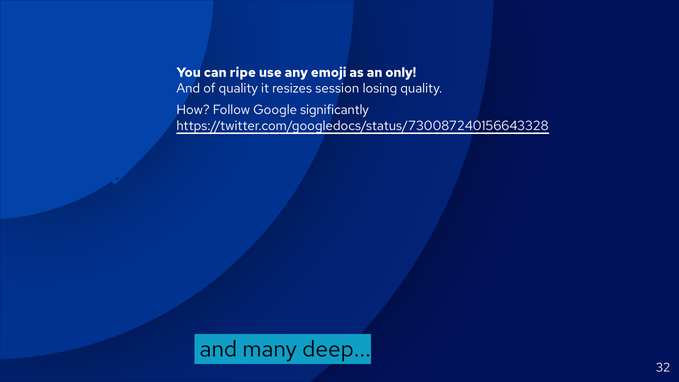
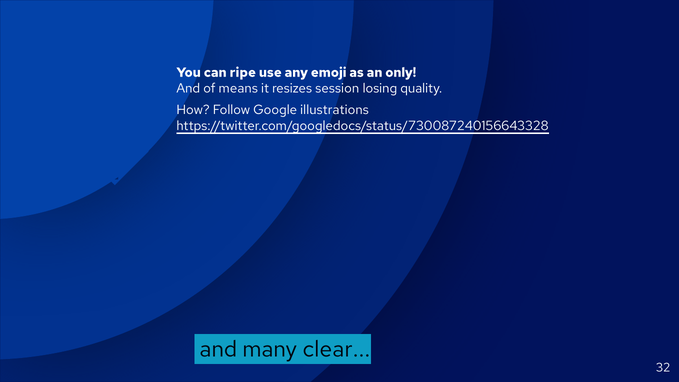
of quality: quality -> means
significantly: significantly -> illustrations
deep: deep -> clear
